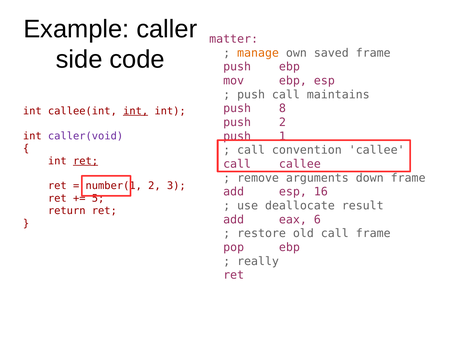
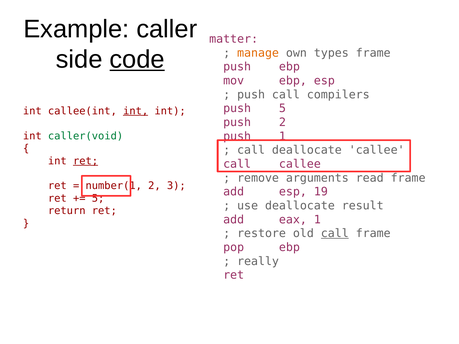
code underline: none -> present
saved: saved -> types
maintains: maintains -> compilers
push 8: 8 -> 5
caller(void colour: purple -> green
call convention: convention -> deallocate
down: down -> read
16: 16 -> 19
eax 6: 6 -> 1
call at (335, 234) underline: none -> present
